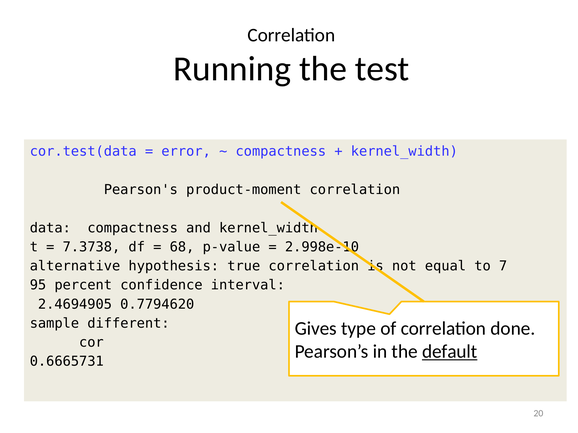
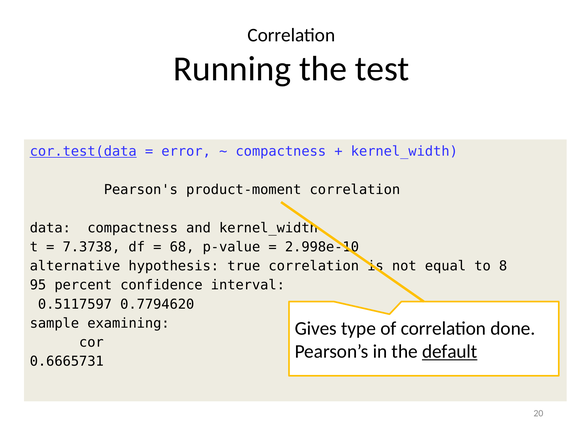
cor.test(data underline: none -> present
7: 7 -> 8
2.4694905: 2.4694905 -> 0.5117597
different: different -> examining
